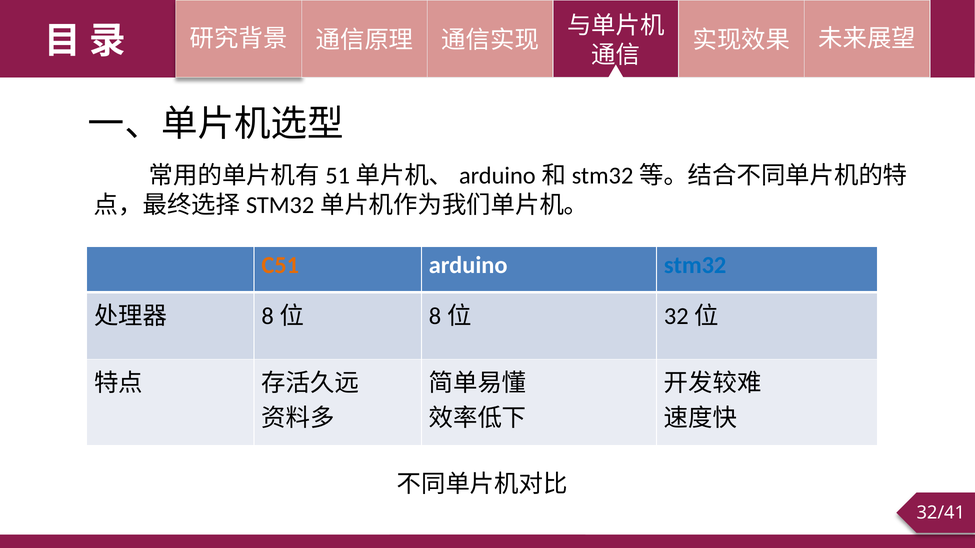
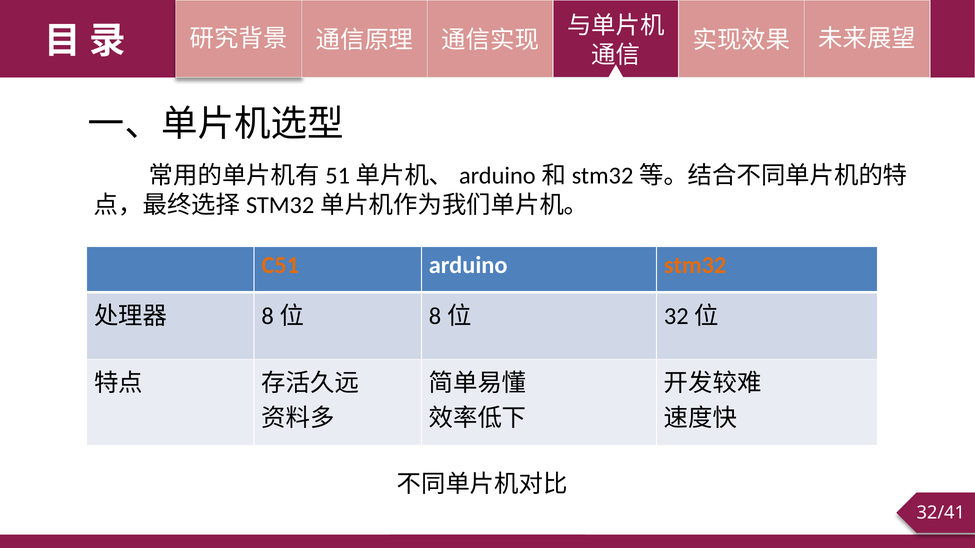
stm32 colour: blue -> orange
